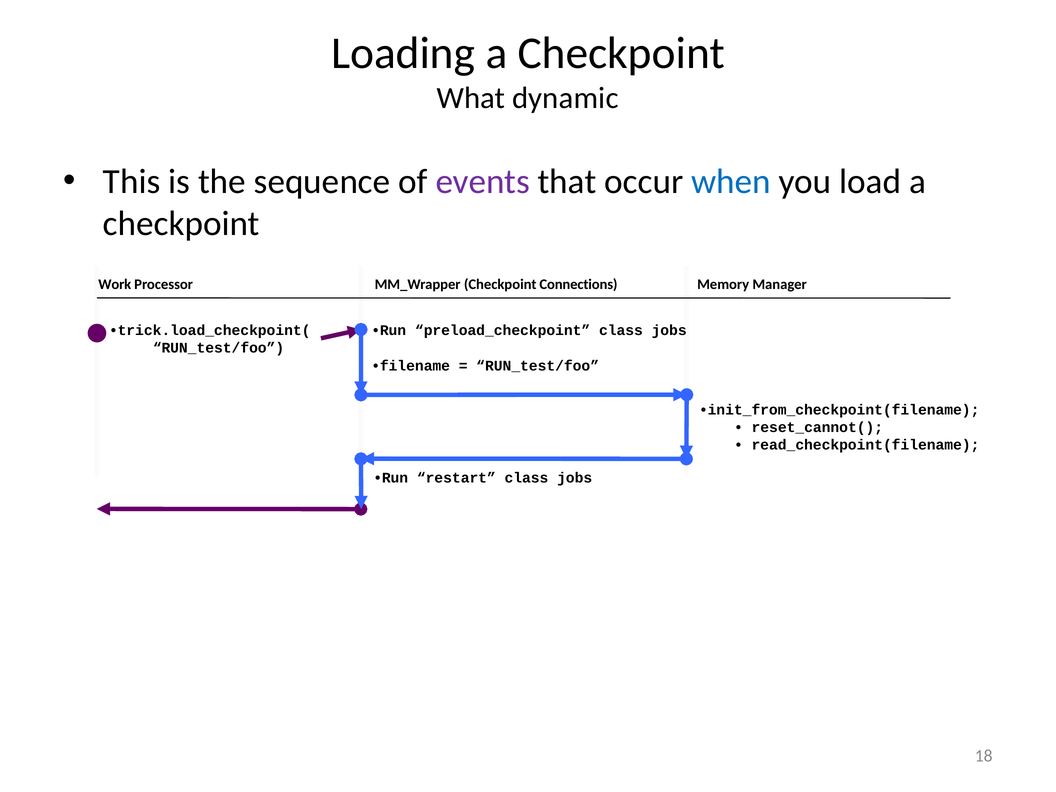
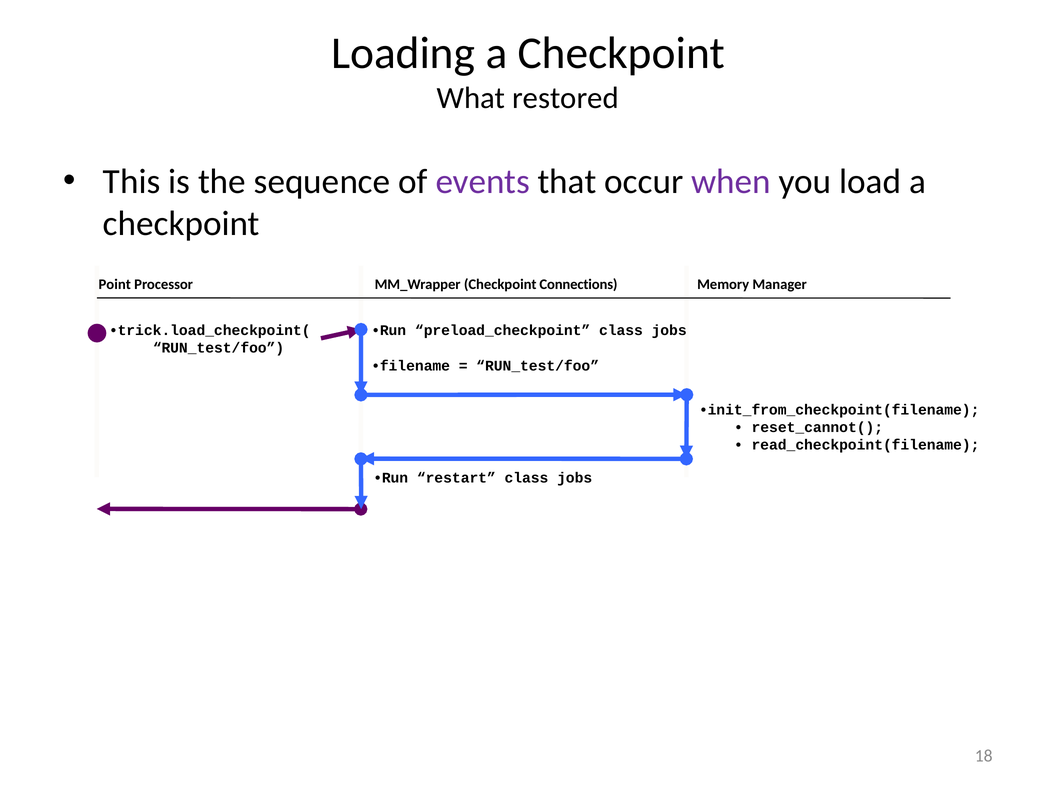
dynamic: dynamic -> restored
when colour: blue -> purple
Work: Work -> Point
